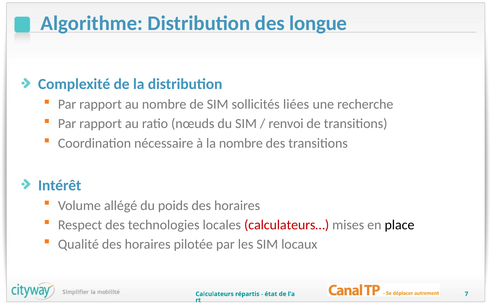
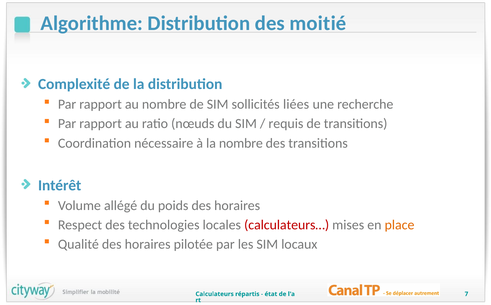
longue: longue -> moitié
renvoi: renvoi -> requis
place colour: black -> orange
